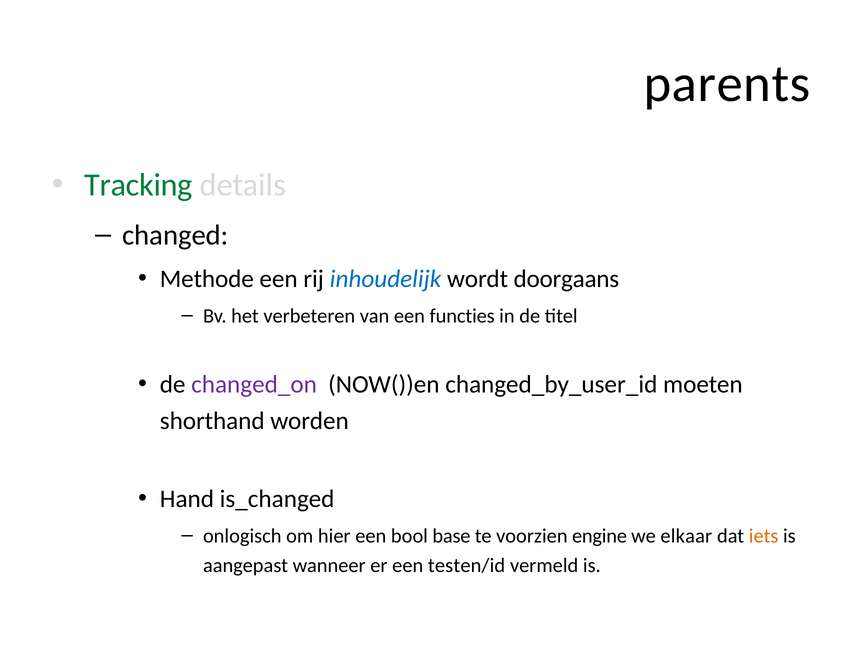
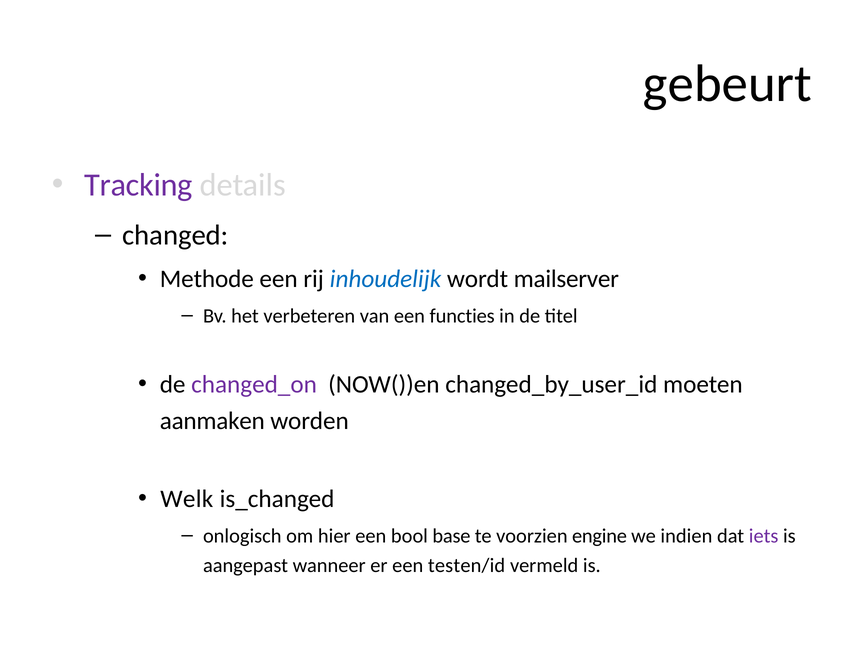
parents: parents -> gebeurt
Tracking colour: green -> purple
doorgaans: doorgaans -> mailserver
shorthand: shorthand -> aanmaken
Hand: Hand -> Welk
elkaar: elkaar -> indien
iets colour: orange -> purple
